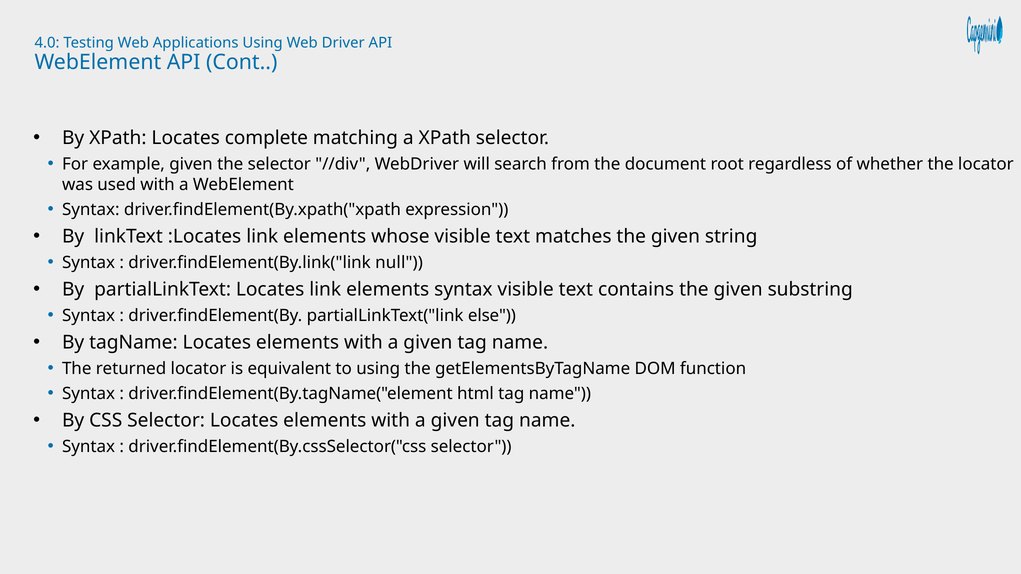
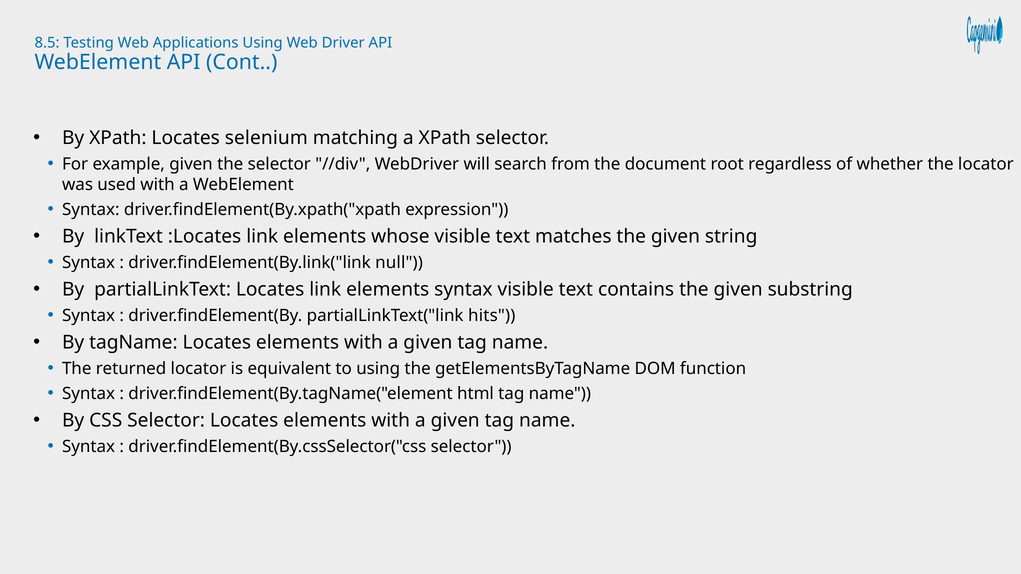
4.0: 4.0 -> 8.5
complete: complete -> selenium
else: else -> hits
